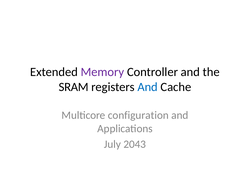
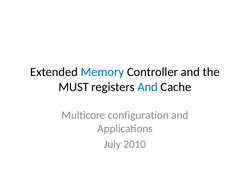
Memory colour: purple -> blue
SRAM: SRAM -> MUST
2043: 2043 -> 2010
